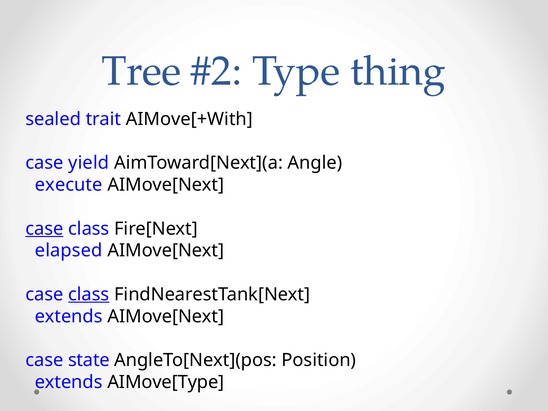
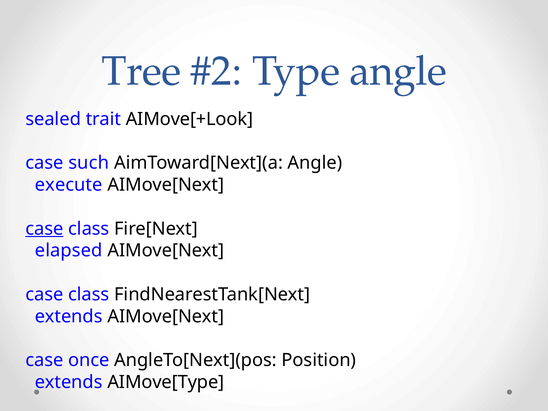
Type thing: thing -> angle
AIMove[+With: AIMove[+With -> AIMove[+Look
yield: yield -> such
class at (89, 294) underline: present -> none
state: state -> once
